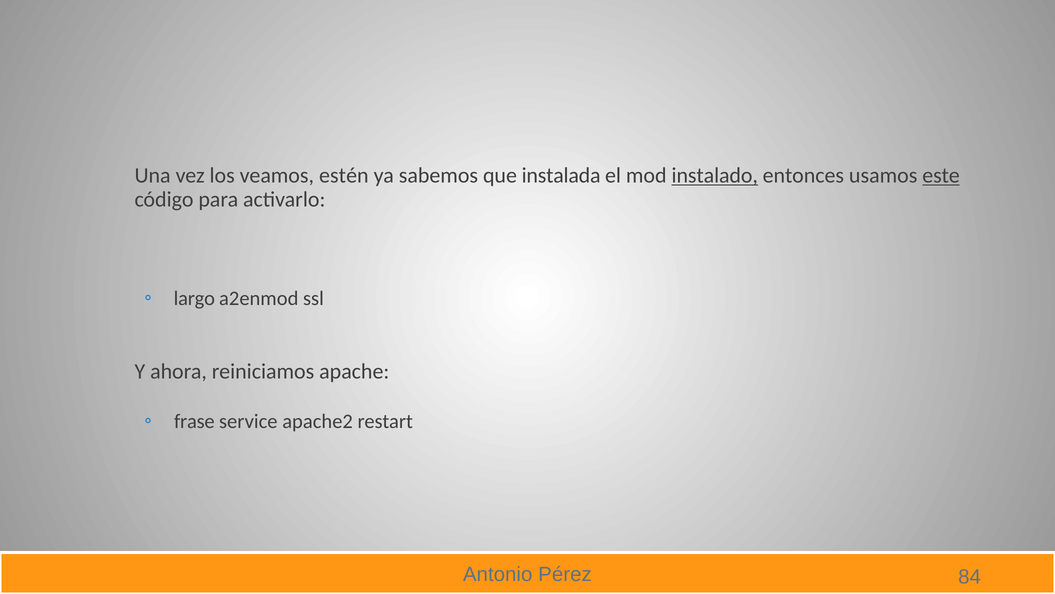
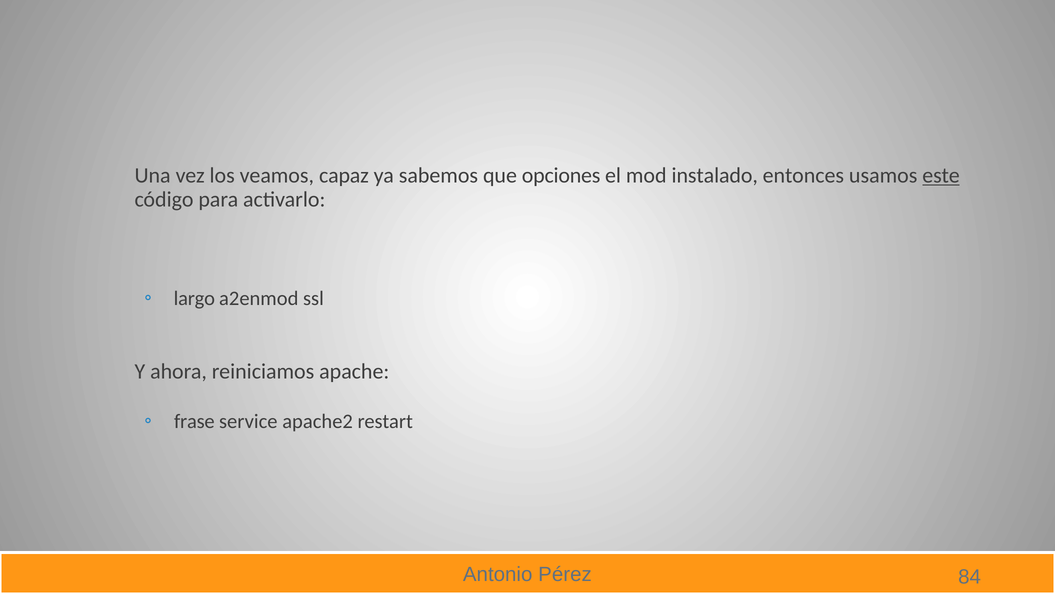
estén: estén -> capaz
instalada: instalada -> opciones
instalado underline: present -> none
